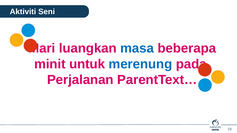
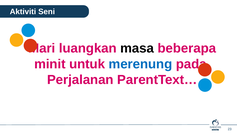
masa colour: blue -> black
